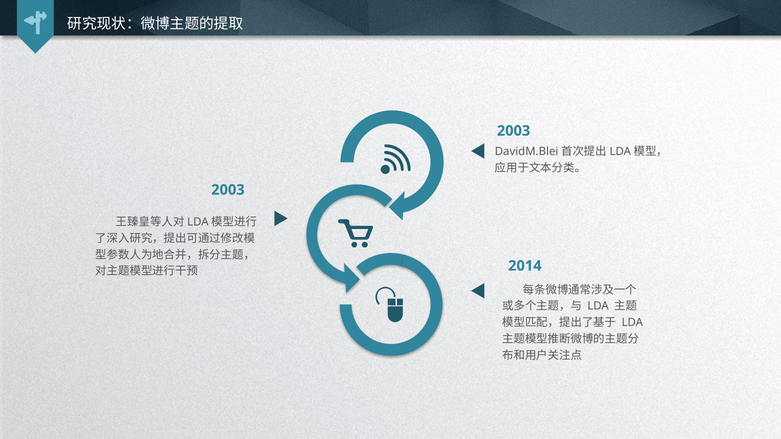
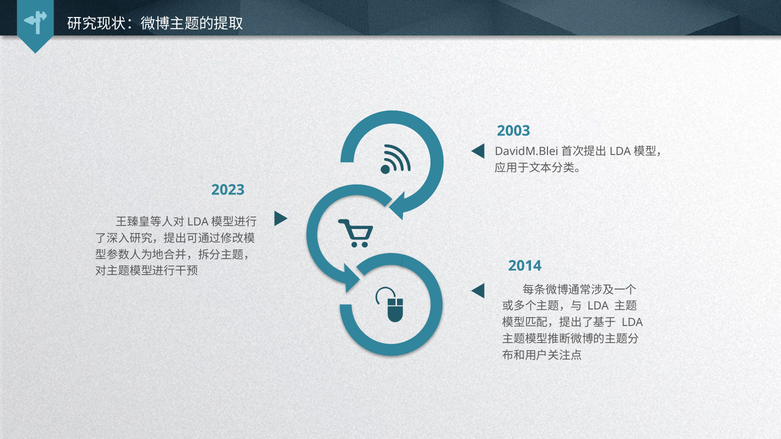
2003 at (228, 190): 2003 -> 2023
